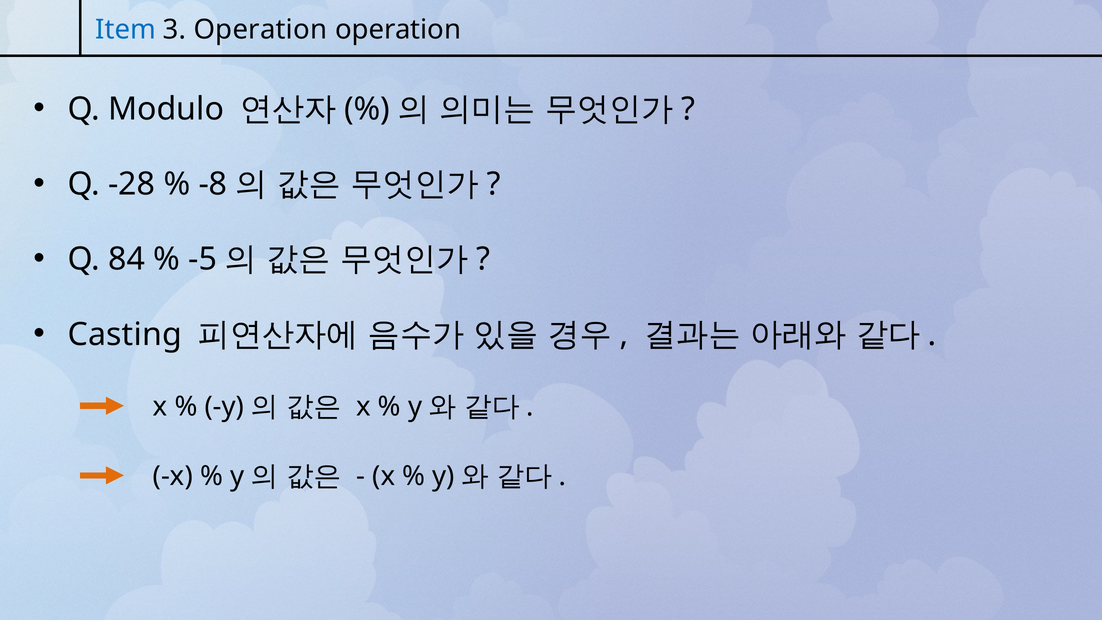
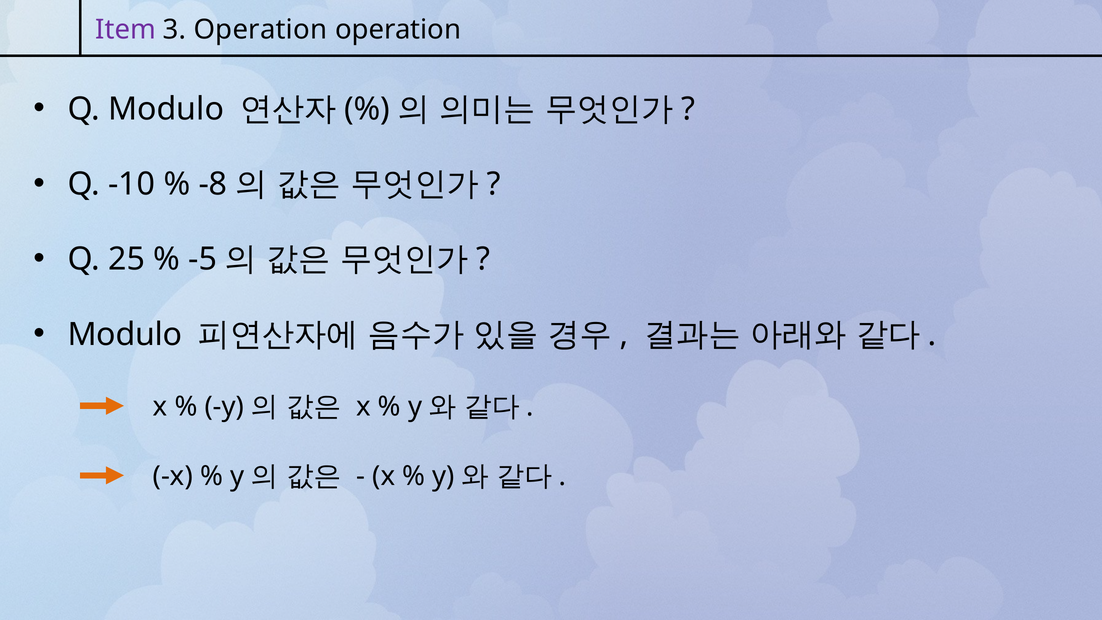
Item colour: blue -> purple
-28: -28 -> -10
84: 84 -> 25
Casting at (125, 334): Casting -> Modulo
